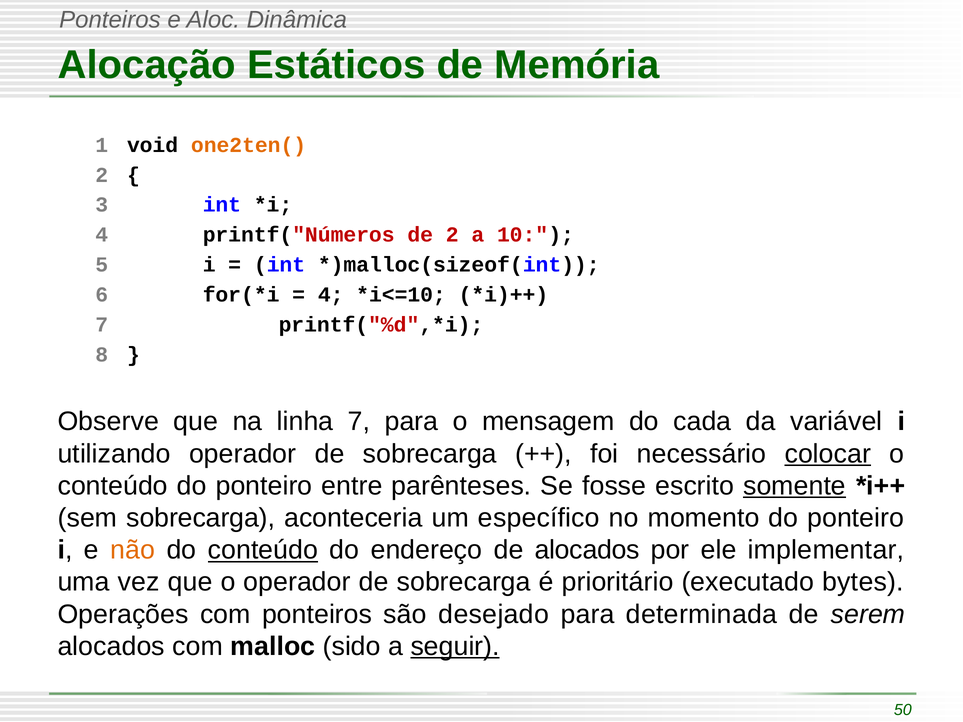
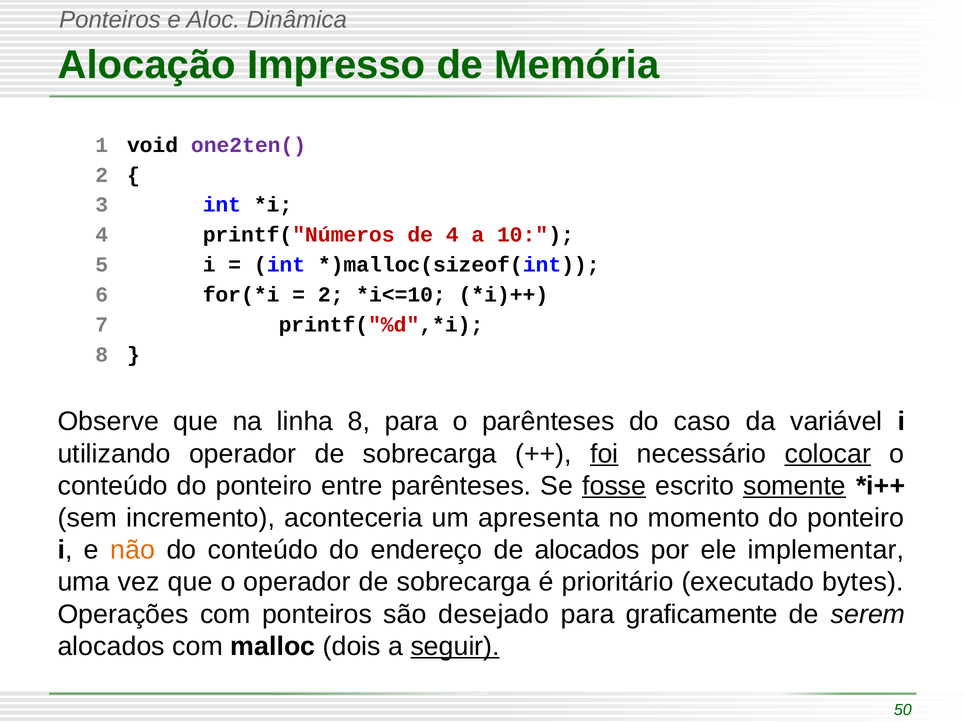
Estáticos: Estáticos -> Impresso
one2ten( colour: orange -> purple
de 2: 2 -> 4
4 at (331, 295): 4 -> 2
linha 7: 7 -> 8
o mensagem: mensagem -> parênteses
cada: cada -> caso
foi underline: none -> present
fosse underline: none -> present
sem sobrecarga: sobrecarga -> incremento
específico: específico -> apresenta
conteúdo at (263, 550) underline: present -> none
determinada: determinada -> graficamente
sido: sido -> dois
